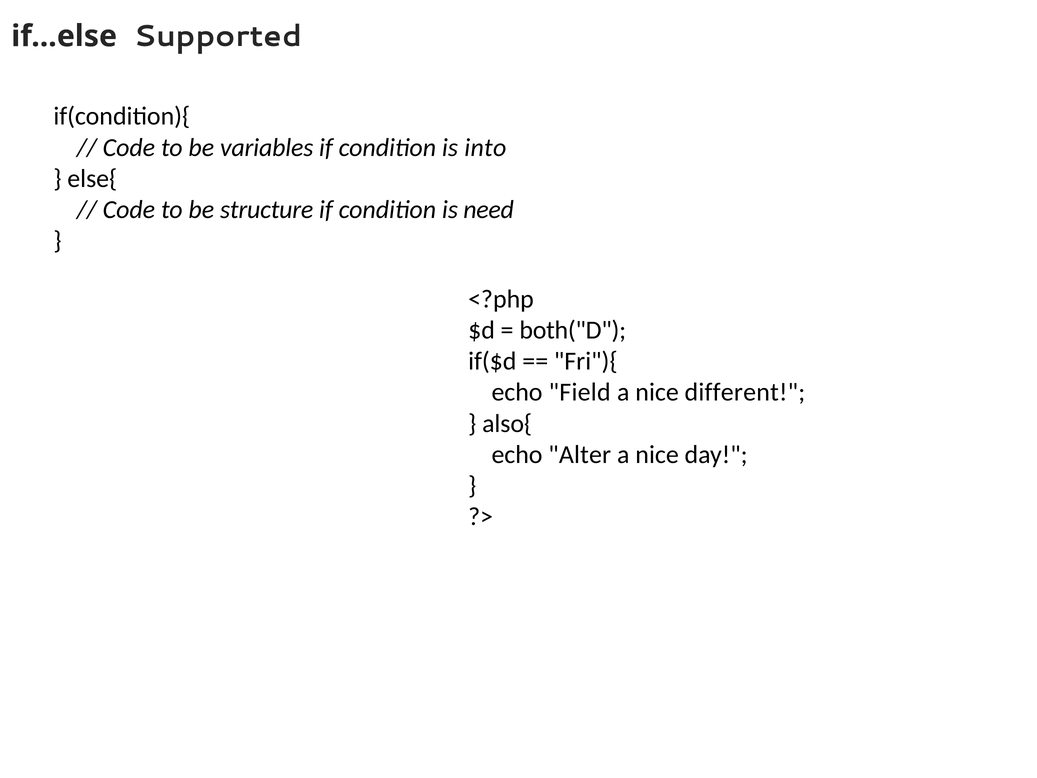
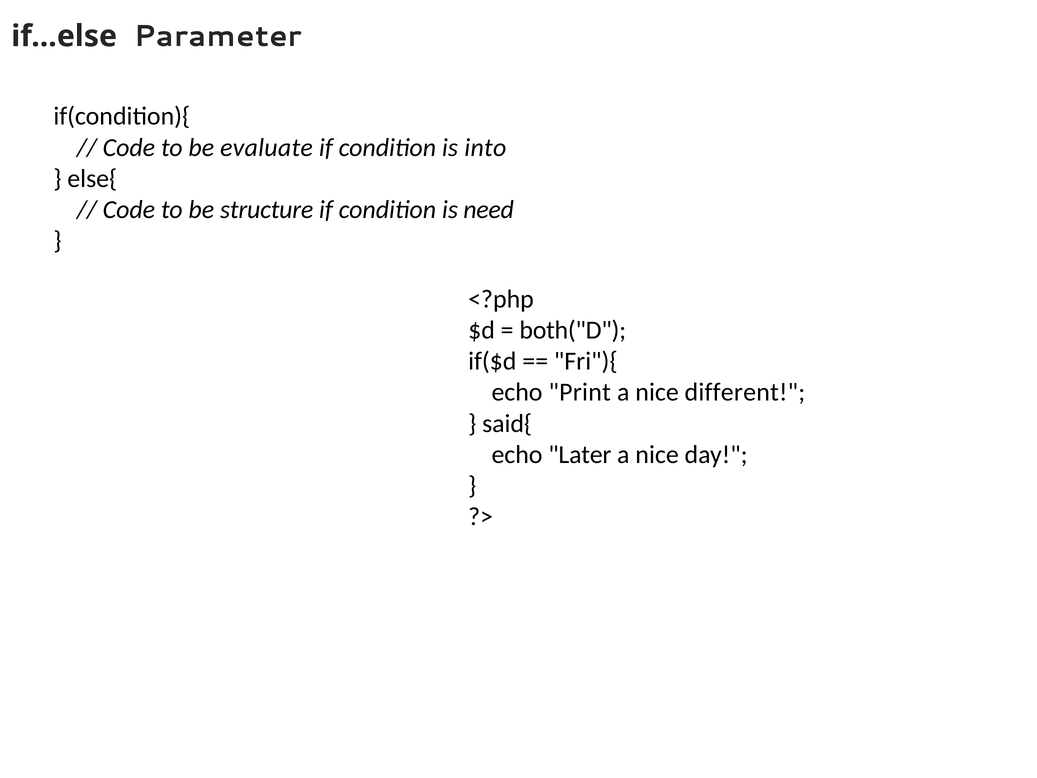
Supported: Supported -> Parameter
variables: variables -> evaluate
Field: Field -> Print
also{: also{ -> said{
Alter: Alter -> Later
